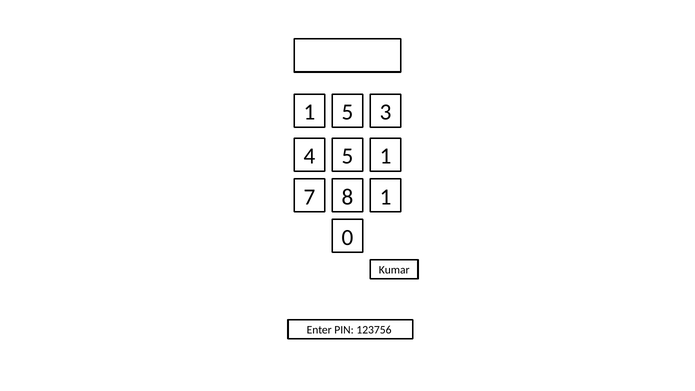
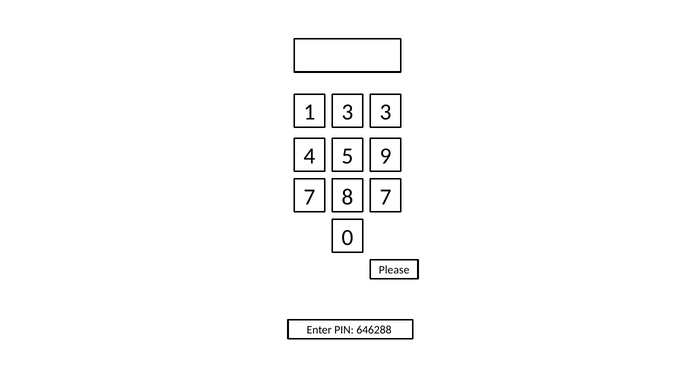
1 5: 5 -> 3
5 1: 1 -> 9
8 1: 1 -> 7
Kumar: Kumar -> Please
123756: 123756 -> 646288
